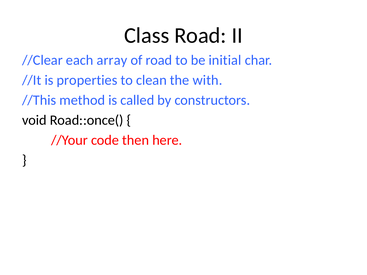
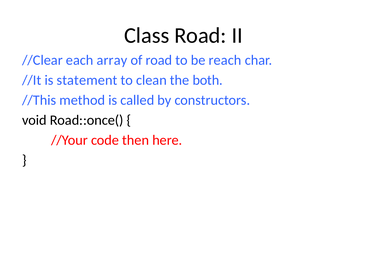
initial: initial -> reach
properties: properties -> statement
with: with -> both
